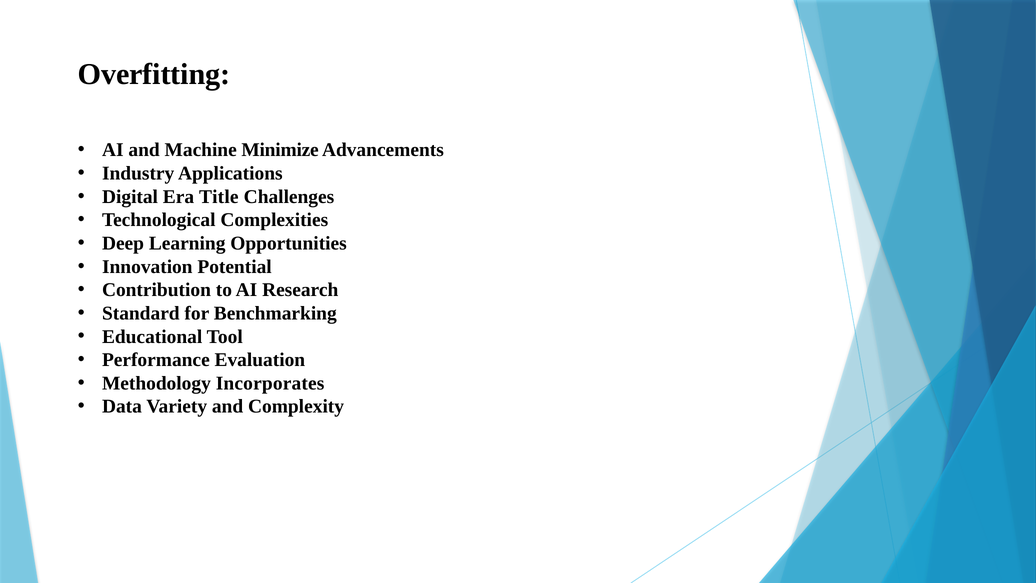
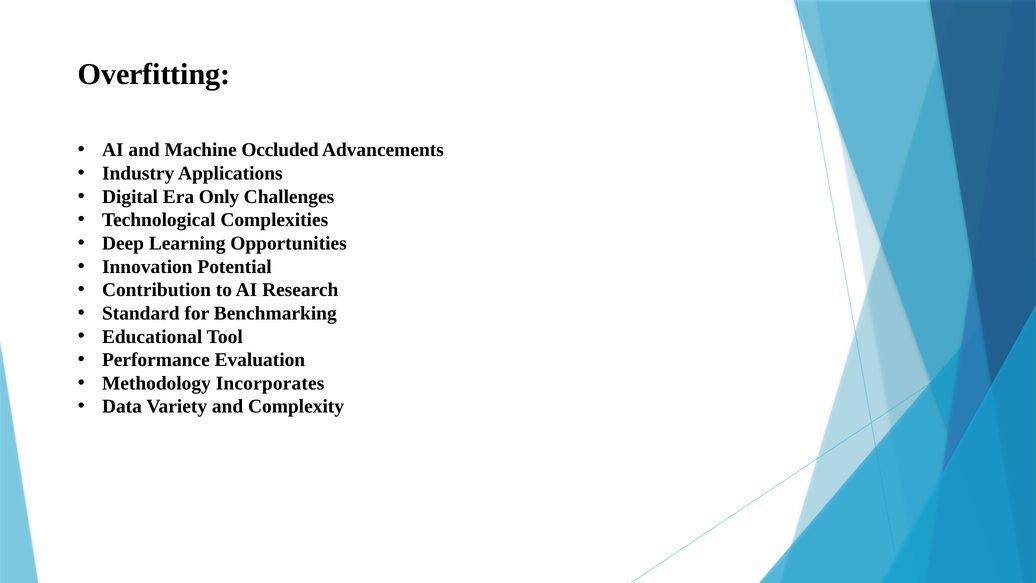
Minimize: Minimize -> Occluded
Title: Title -> Only
